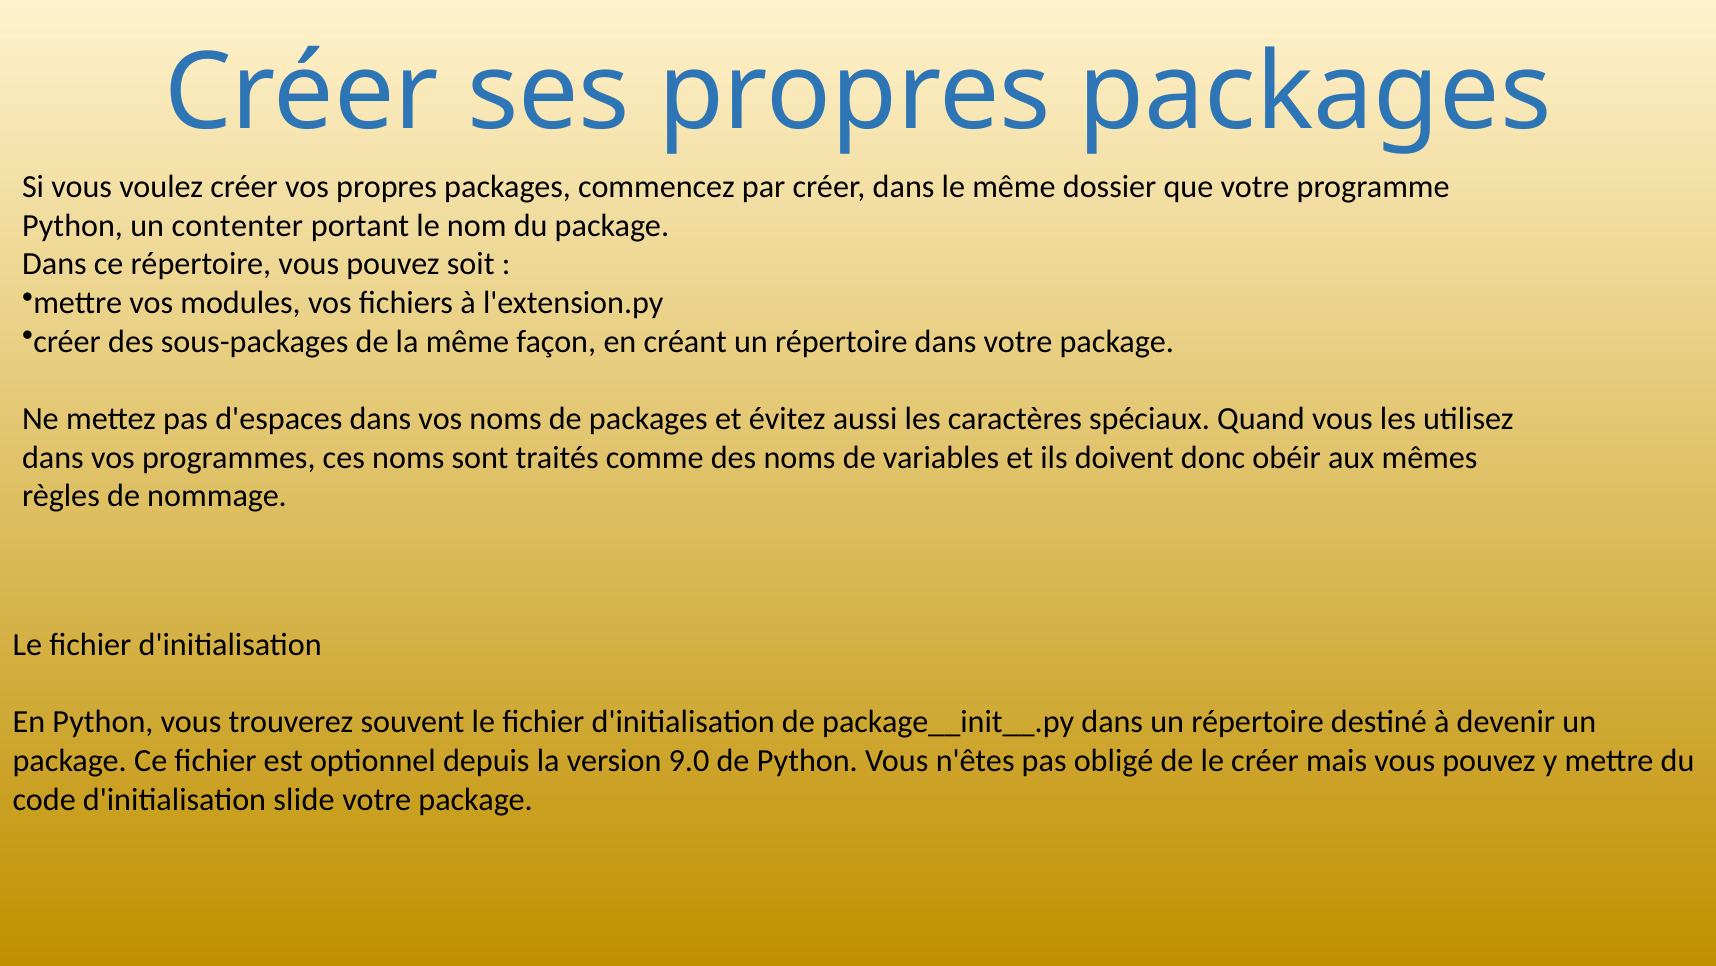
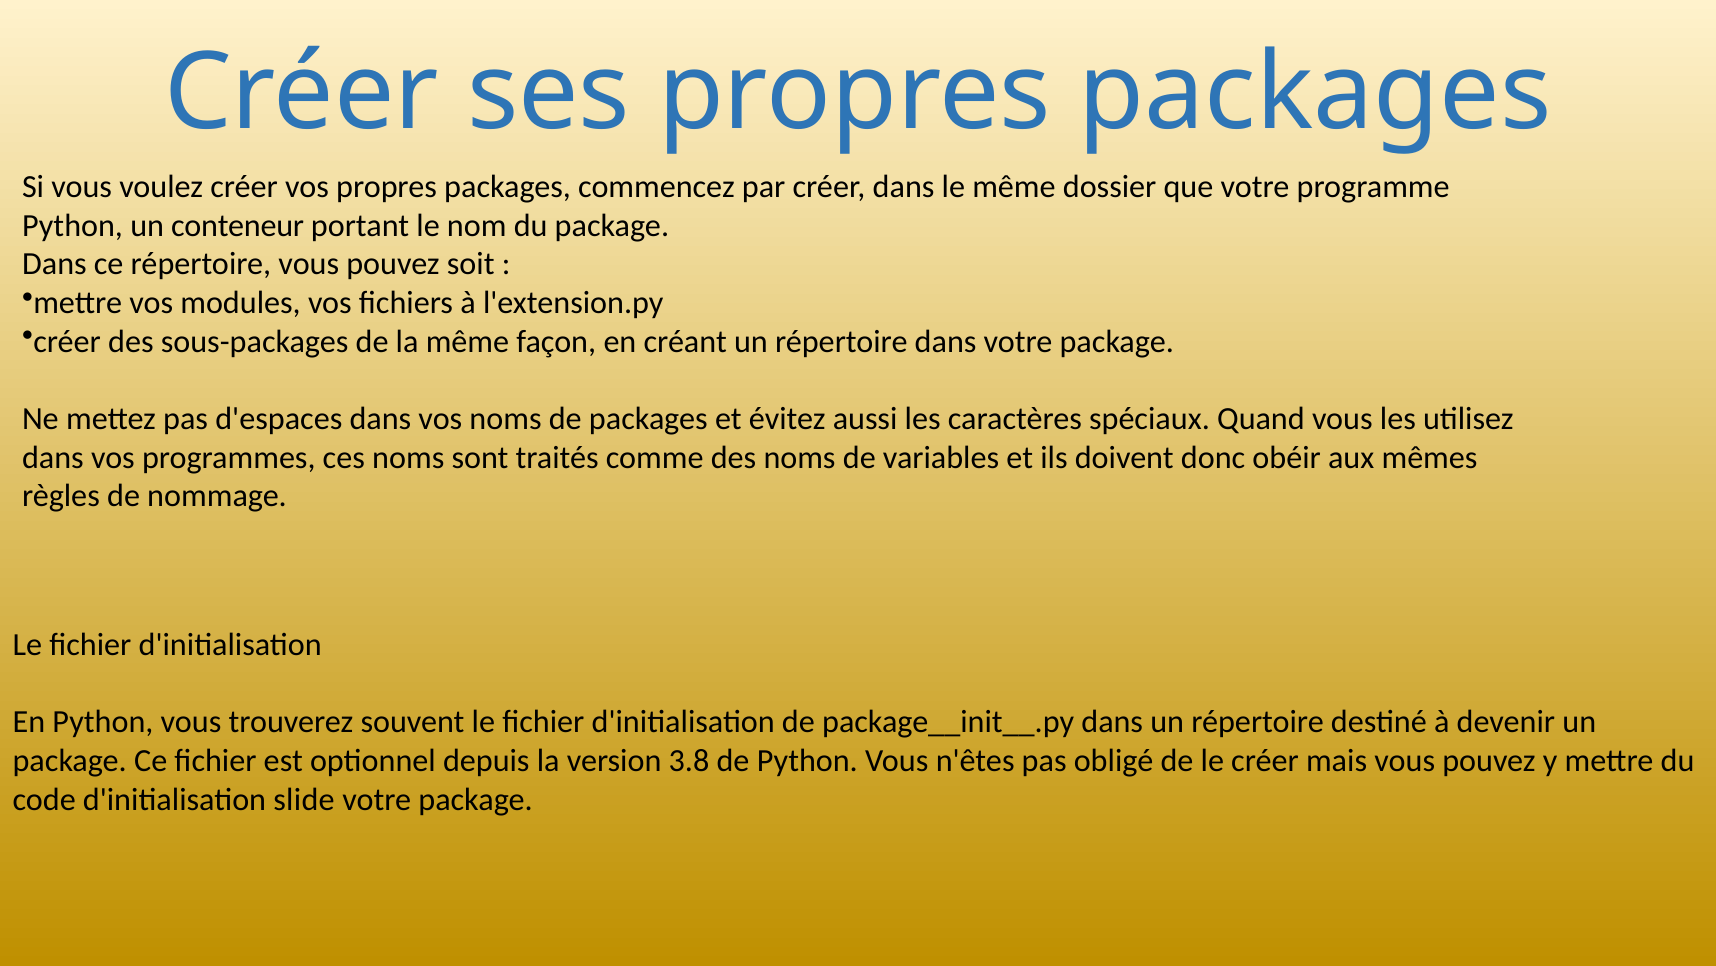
contenter: contenter -> conteneur
9.0: 9.0 -> 3.8
